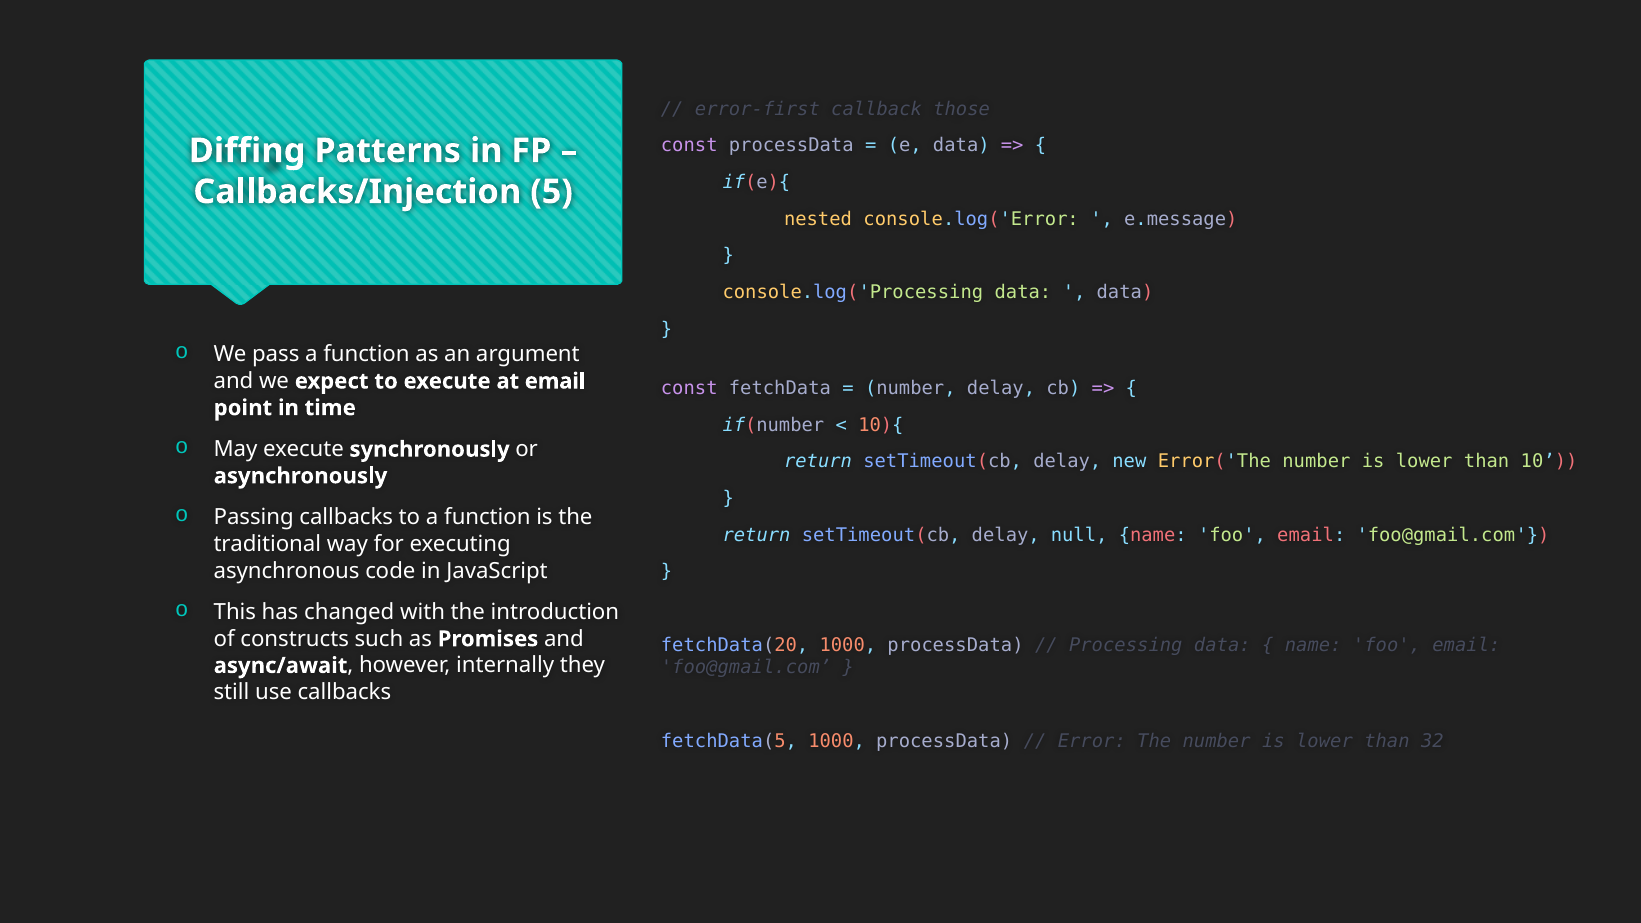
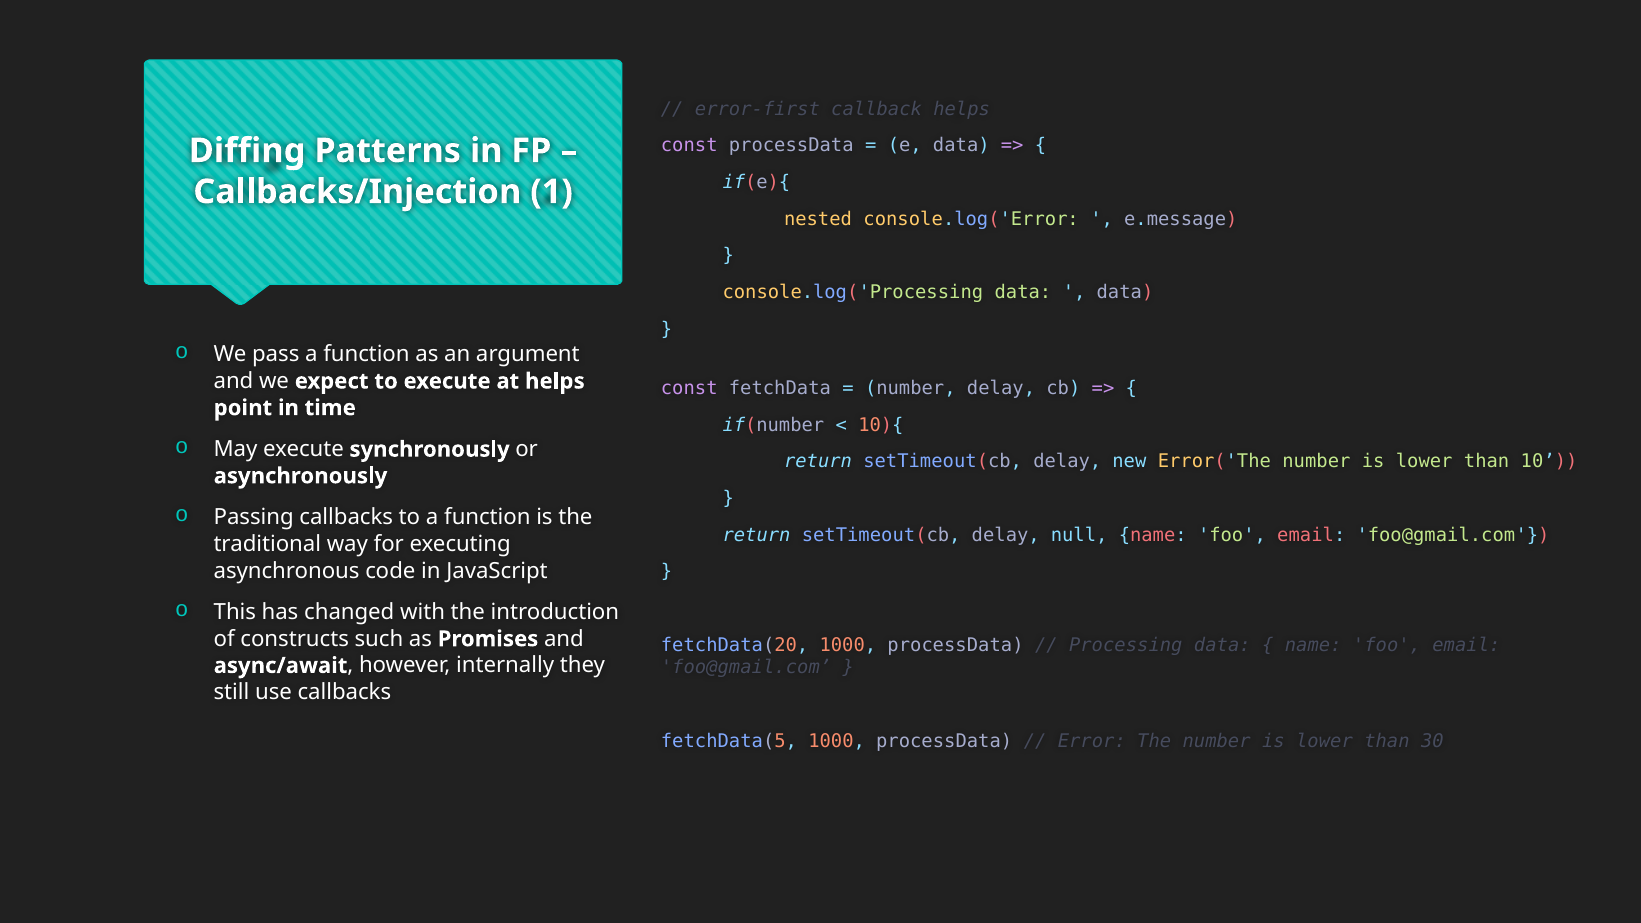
callback those: those -> helps
5: 5 -> 1
at email: email -> helps
32: 32 -> 30
